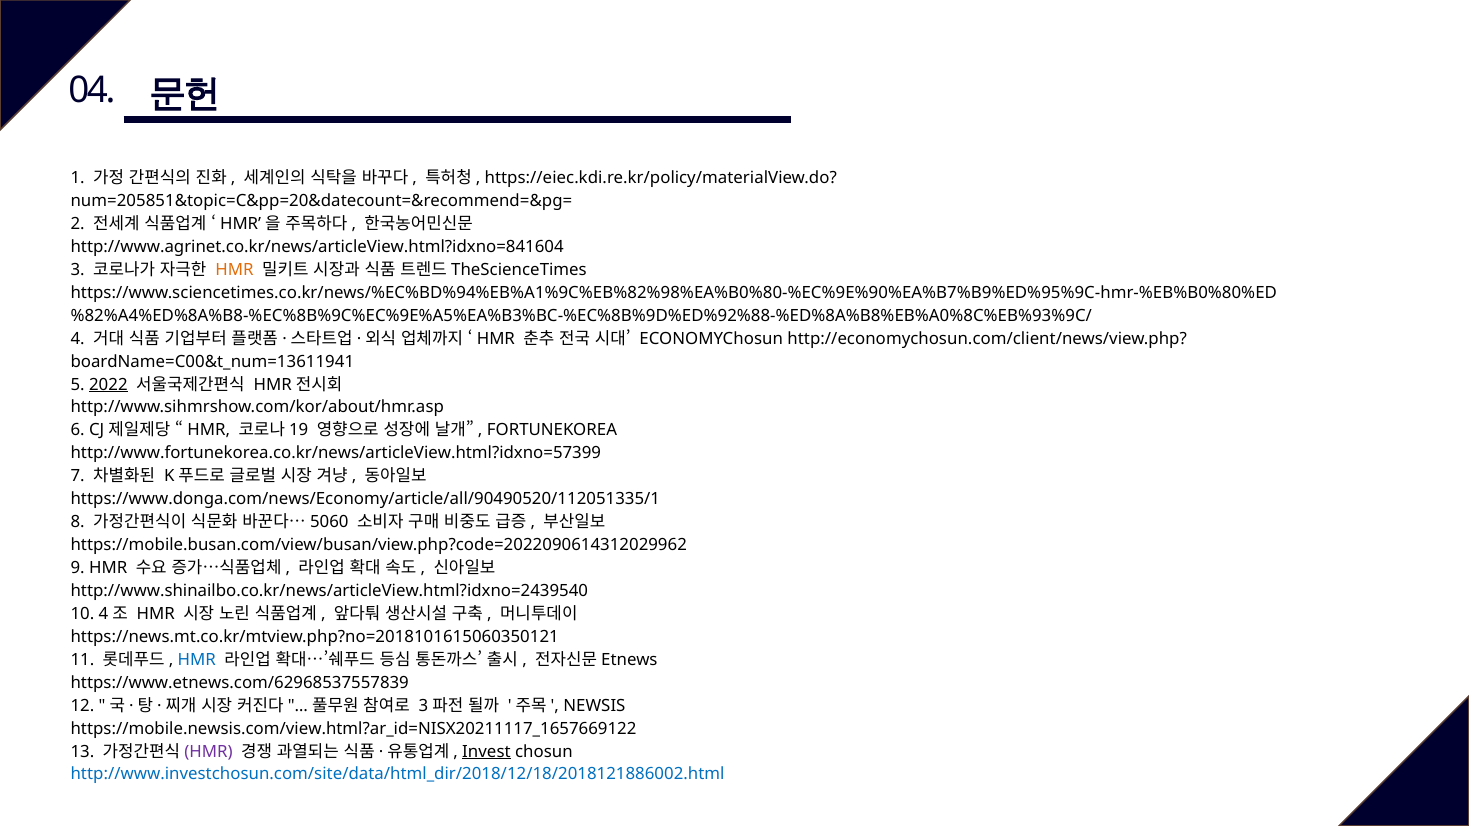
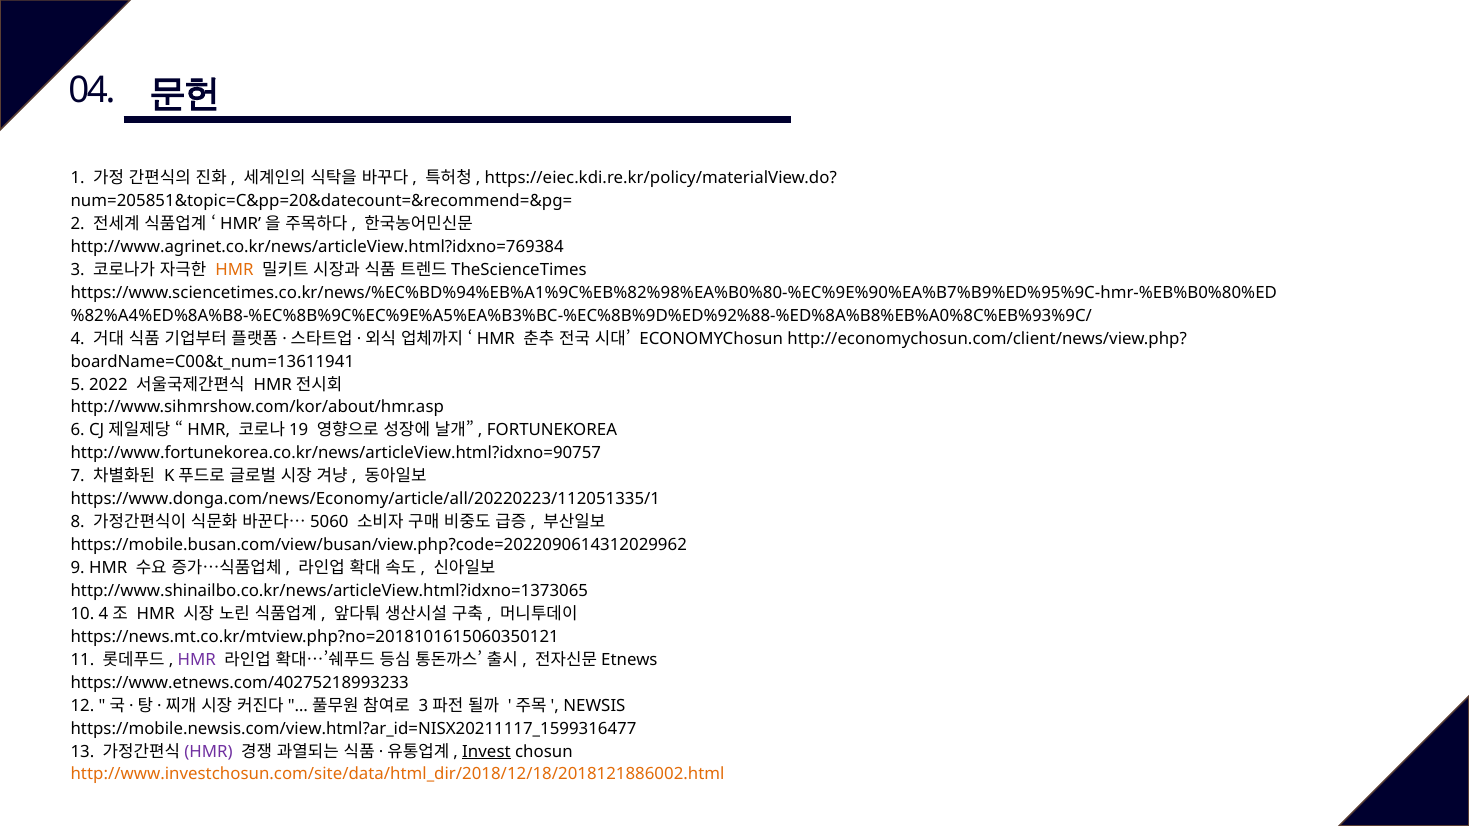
http://www.agrinet.co.kr/news/articleView.html?idxno=841604: http://www.agrinet.co.kr/news/articleView.html?idxno=841604 -> http://www.agrinet.co.kr/news/articleView.html?idxno=769384
2022 underline: present -> none
http://www.fortunekorea.co.kr/news/articleView.html?idxno=57399: http://www.fortunekorea.co.kr/news/articleView.html?idxno=57399 -> http://www.fortunekorea.co.kr/news/articleView.html?idxno=90757
https://www.donga.com/news/Economy/article/all/90490520/112051335/1: https://www.donga.com/news/Economy/article/all/90490520/112051335/1 -> https://www.donga.com/news/Economy/article/all/20220223/112051335/1
http://www.shinailbo.co.kr/news/articleView.html?idxno=2439540: http://www.shinailbo.co.kr/news/articleView.html?idxno=2439540 -> http://www.shinailbo.co.kr/news/articleView.html?idxno=1373065
HMR at (197, 660) colour: blue -> purple
https://www.etnews.com/62968537557839: https://www.etnews.com/62968537557839 -> https://www.etnews.com/40275218993233
https://mobile.newsis.com/view.html?ar_id=NISX20211117_1657669122: https://mobile.newsis.com/view.html?ar_id=NISX20211117_1657669122 -> https://mobile.newsis.com/view.html?ar_id=NISX20211117_1599316477
http://www.investchosun.com/site/data/html_dir/2018/12/18/2018121886002.html colour: blue -> orange
